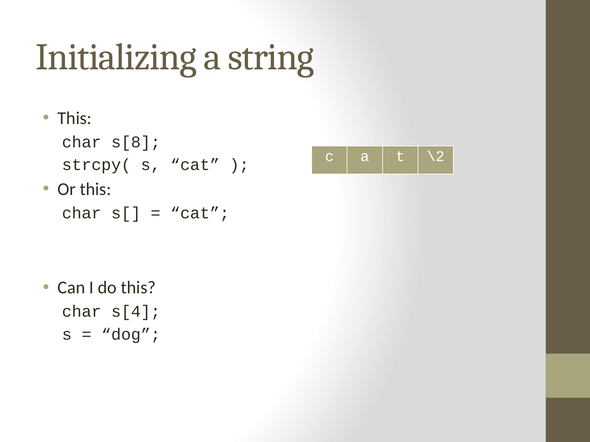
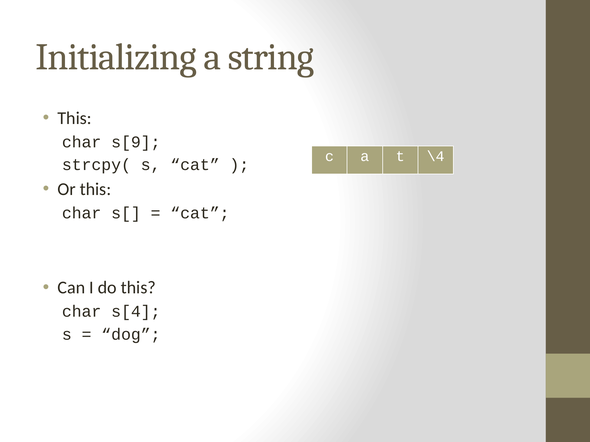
s[8: s[8 -> s[9
\2: \2 -> \4
